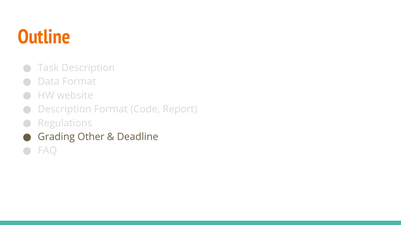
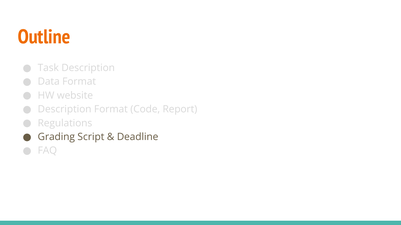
Other: Other -> Script
